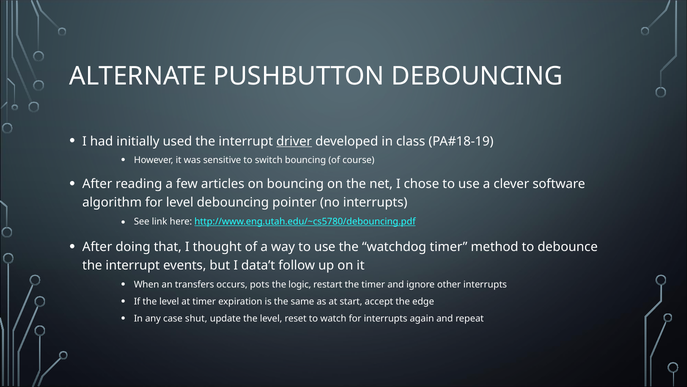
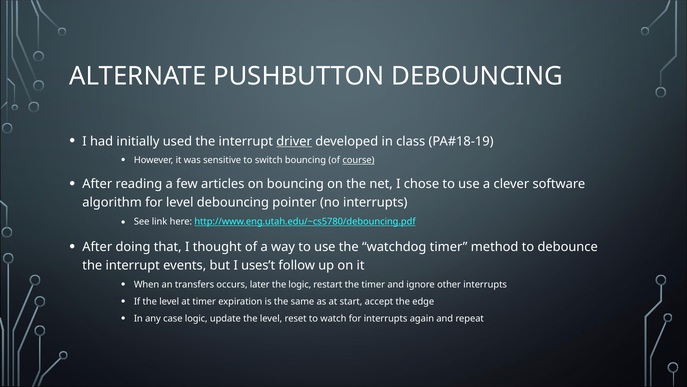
course underline: none -> present
data’t: data’t -> uses’t
pots: pots -> later
case shut: shut -> logic
